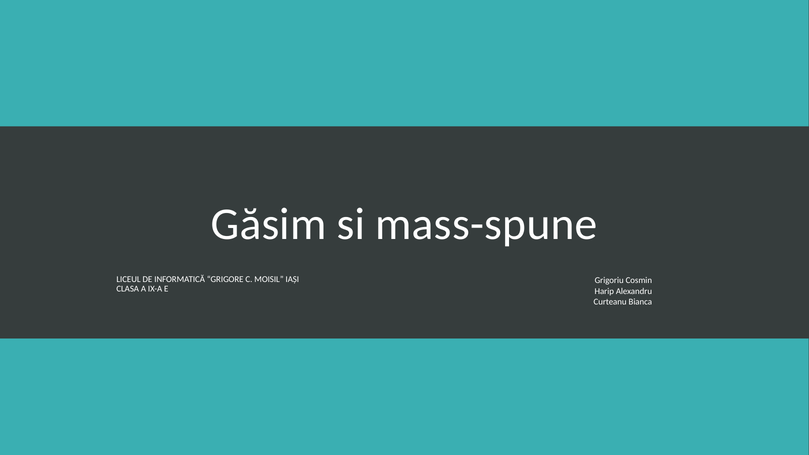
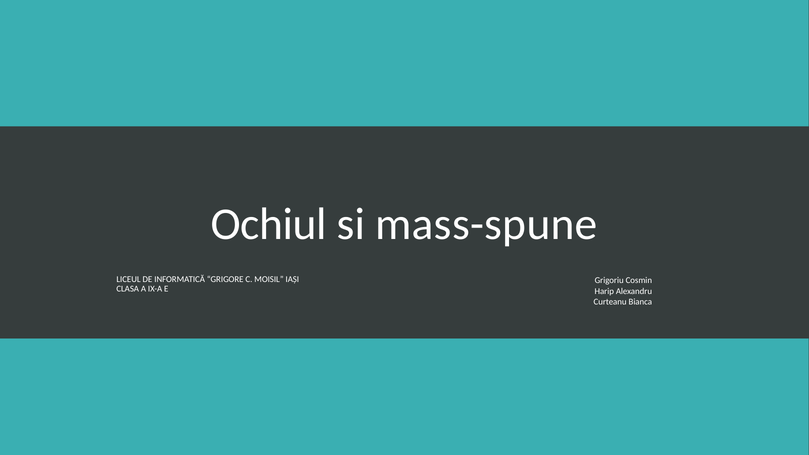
Găsim: Găsim -> Ochiul
